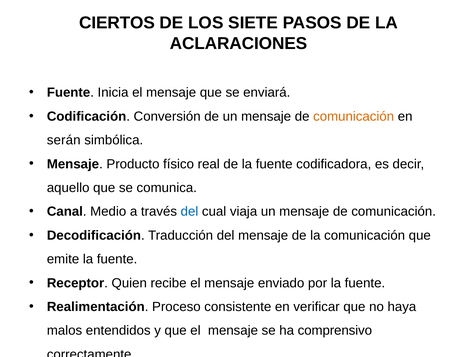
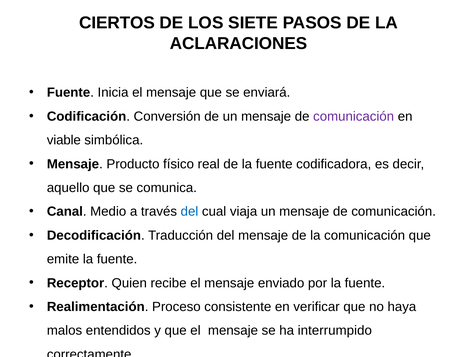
comunicación at (354, 116) colour: orange -> purple
serán: serán -> viable
comprensivo: comprensivo -> interrumpido
